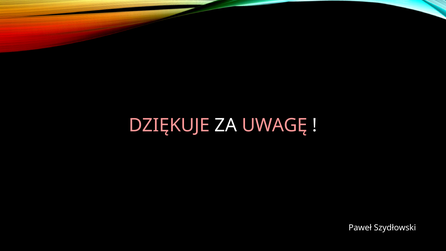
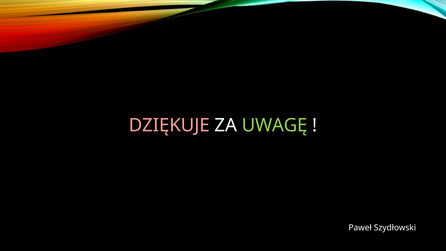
UWAGĘ colour: pink -> light green
